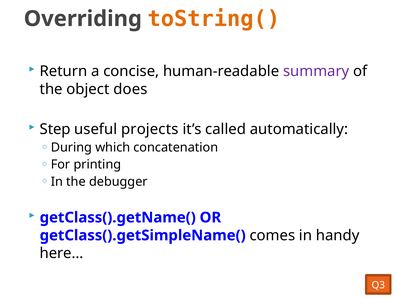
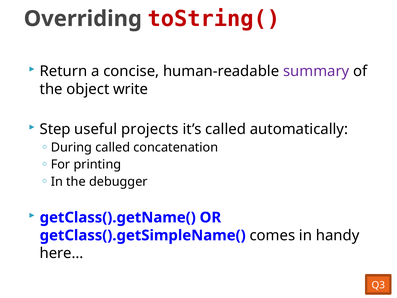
toString( colour: orange -> red
does: does -> write
During which: which -> called
